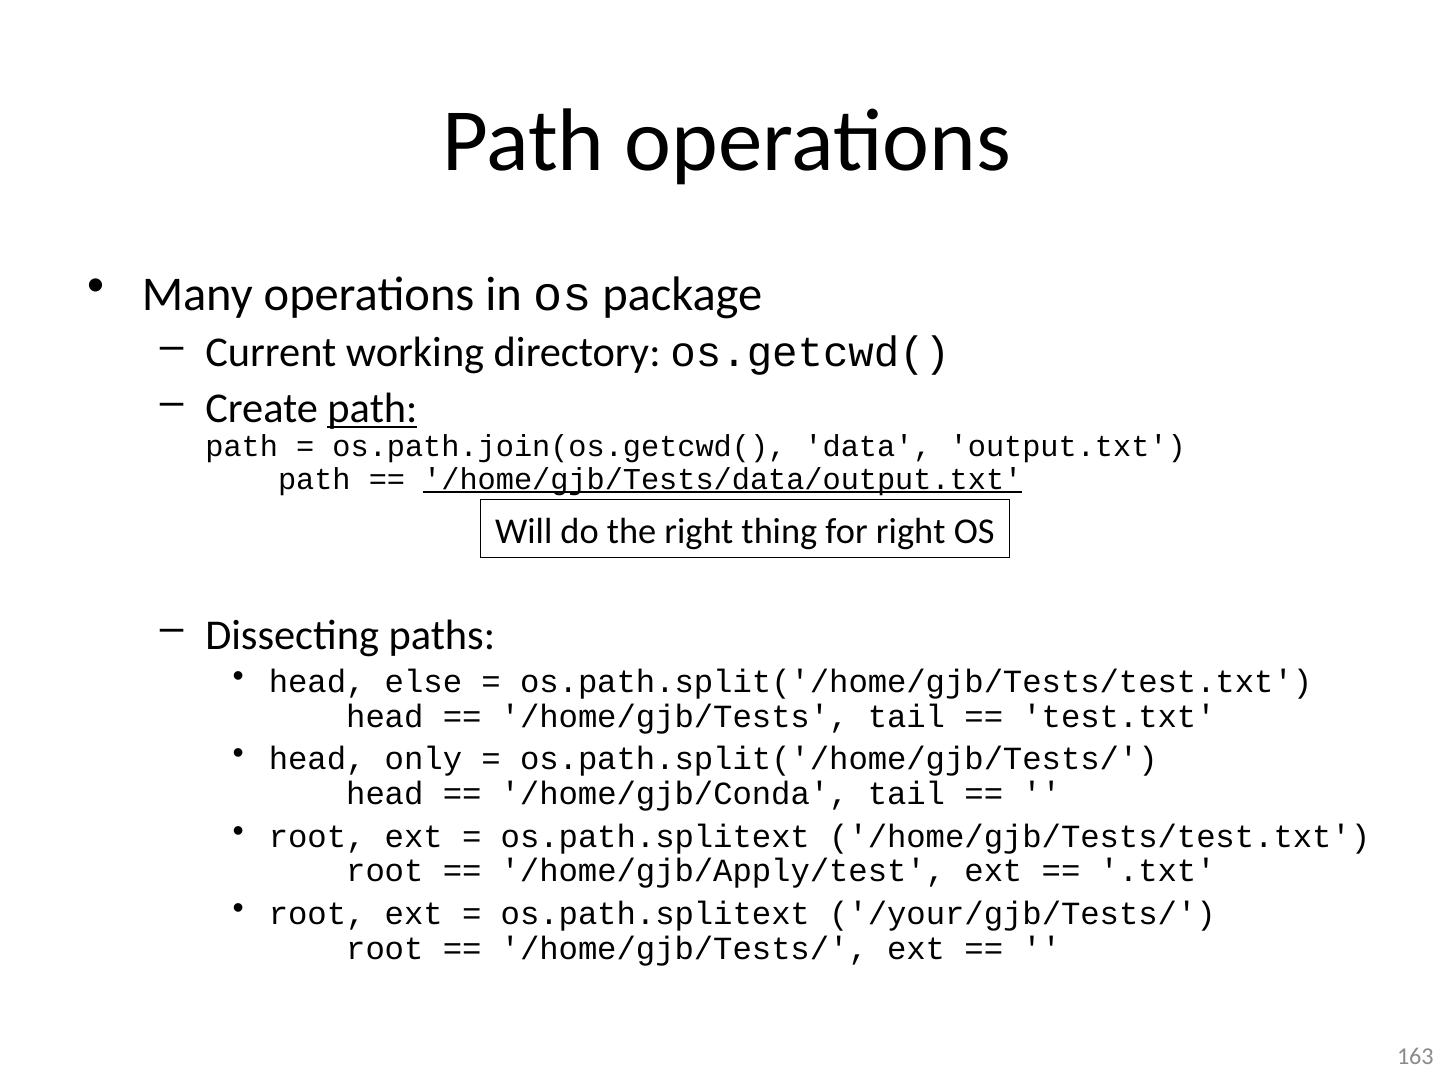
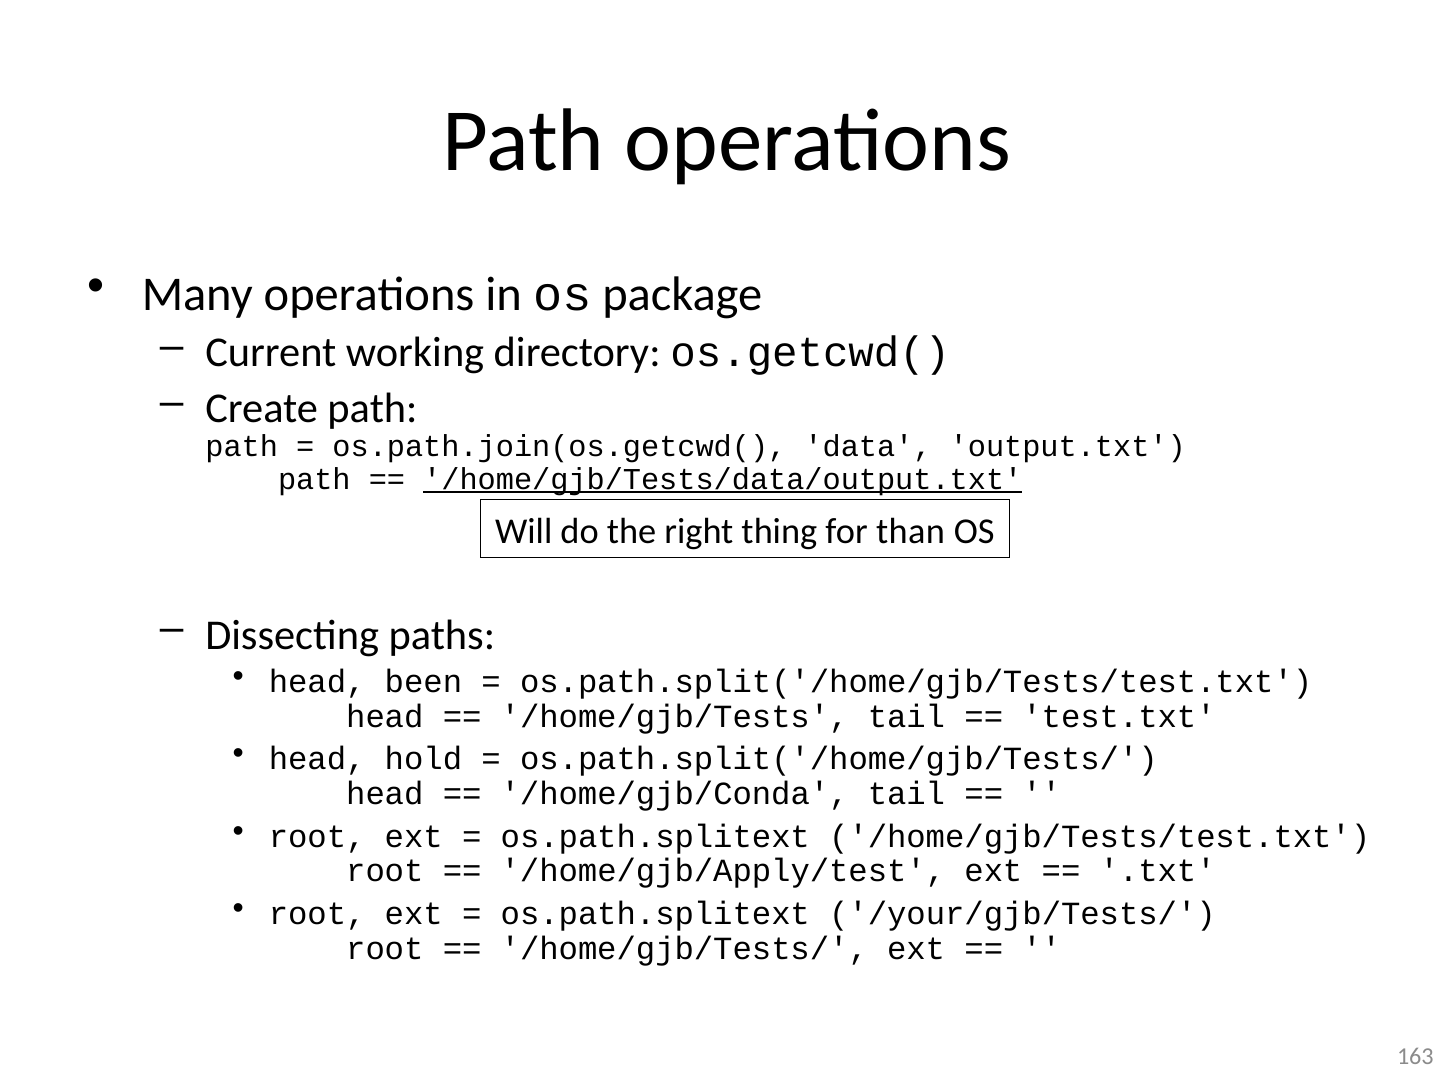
path at (372, 409) underline: present -> none
for right: right -> than
else: else -> been
only: only -> hold
